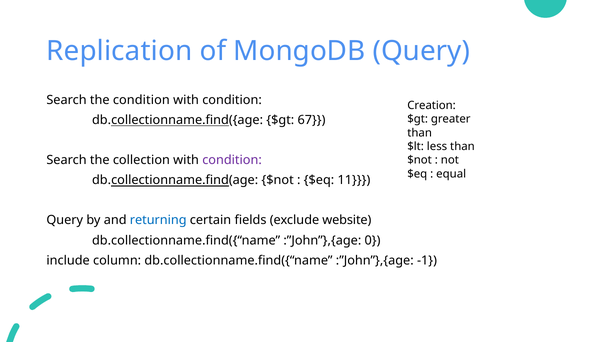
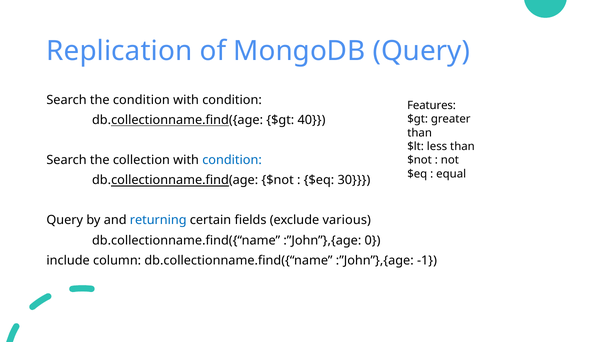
Creation: Creation -> Features
67: 67 -> 40
condition at (232, 160) colour: purple -> blue
11: 11 -> 30
website: website -> various
